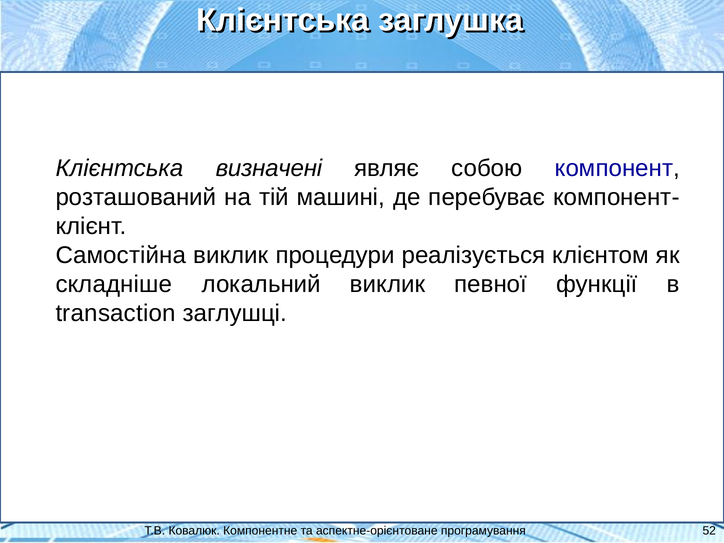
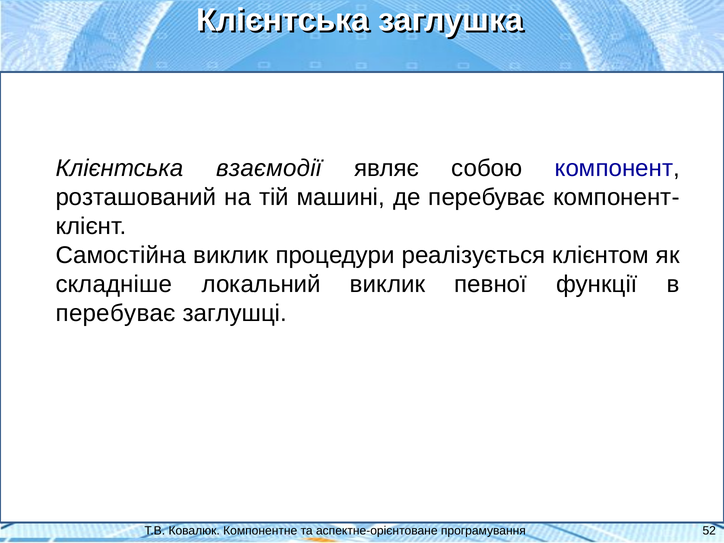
визначені: визначені -> взаємодії
transaction at (116, 313): transaction -> перебуває
